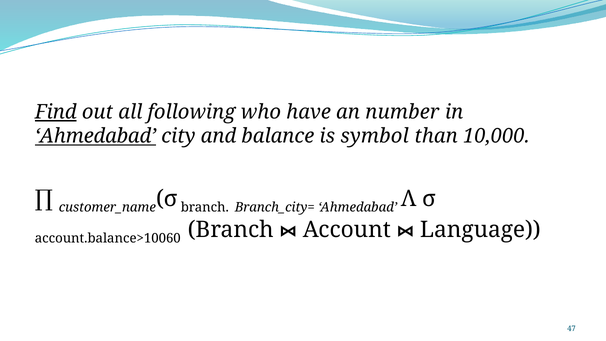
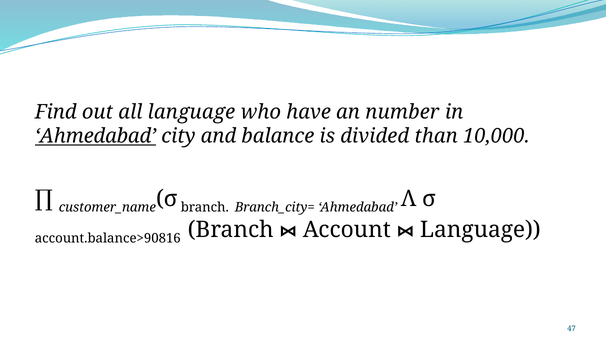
Find underline: present -> none
all following: following -> language
symbol: symbol -> divided
account.balance>10060: account.balance>10060 -> account.balance>90816
